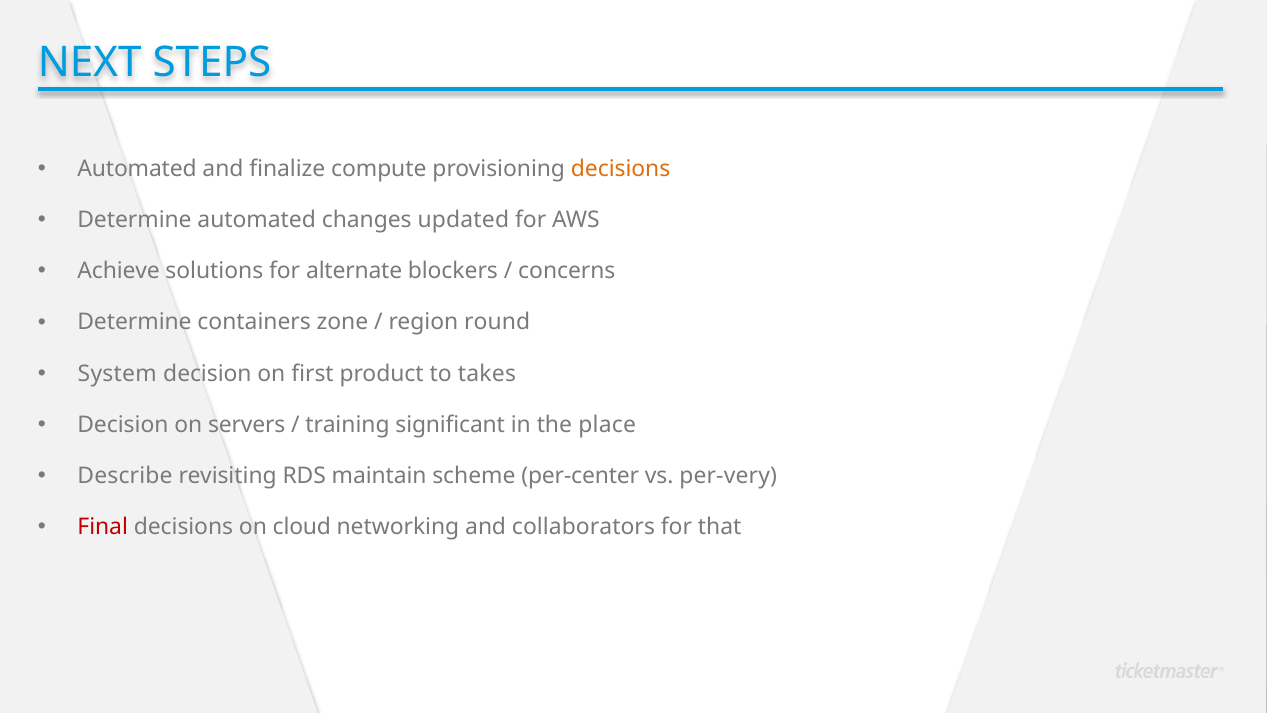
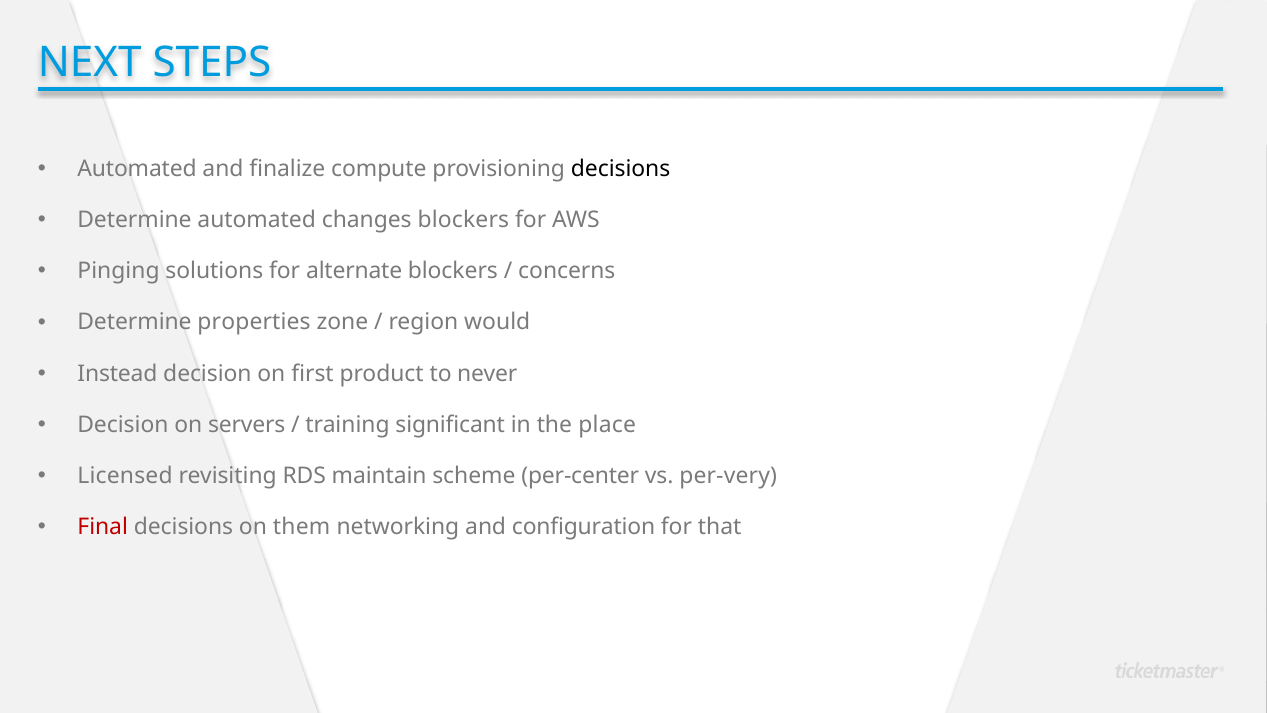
decisions at (621, 169) colour: orange -> black
changes updated: updated -> blockers
Achieve: Achieve -> Pinging
containers: containers -> properties
round: round -> would
System: System -> Instead
takes: takes -> never
Describe: Describe -> Licensed
cloud: cloud -> them
collaborators: collaborators -> configuration
